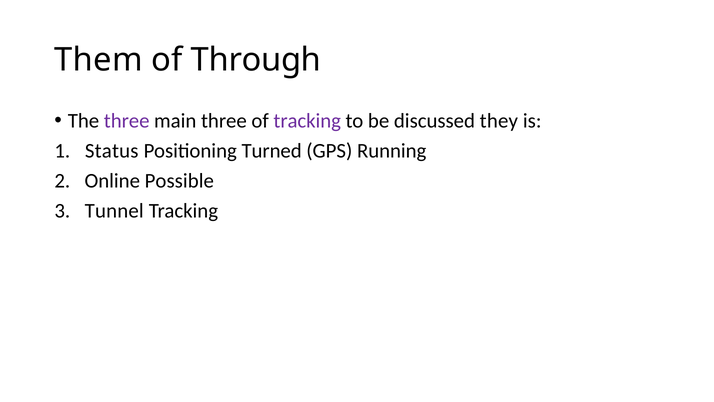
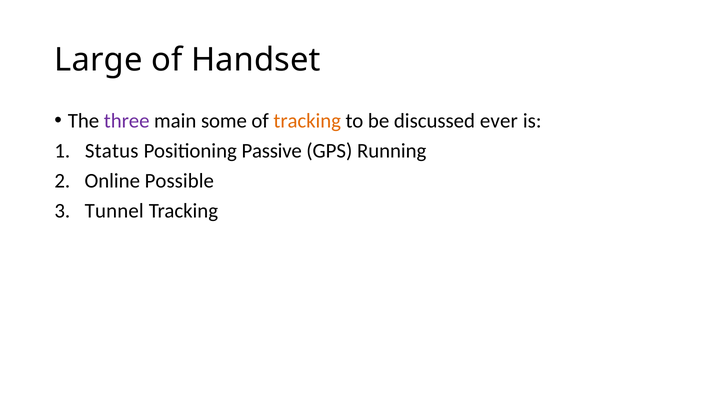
Them: Them -> Large
Through: Through -> Handset
main three: three -> some
tracking at (307, 121) colour: purple -> orange
they: they -> ever
Turned: Turned -> Passive
